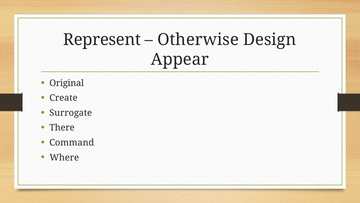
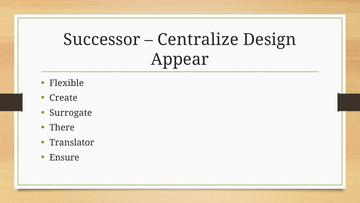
Represent: Represent -> Successor
Otherwise: Otherwise -> Centralize
Original: Original -> Flexible
Command: Command -> Translator
Where: Where -> Ensure
